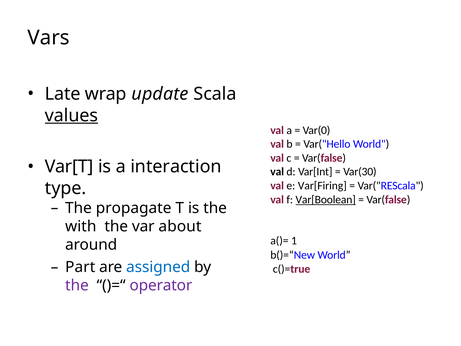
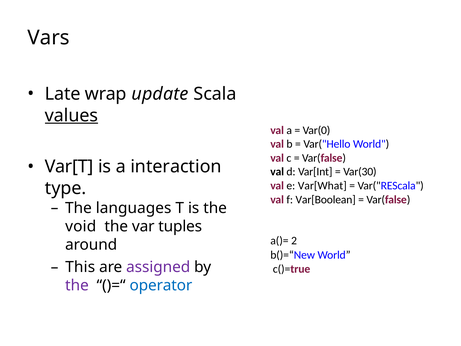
Var[Firing: Var[Firing -> Var[What
Var[Boolean underline: present -> none
propagate: propagate -> languages
with: with -> void
about: about -> tuples
1: 1 -> 2
Part: Part -> This
assigned colour: blue -> purple
operator colour: purple -> blue
